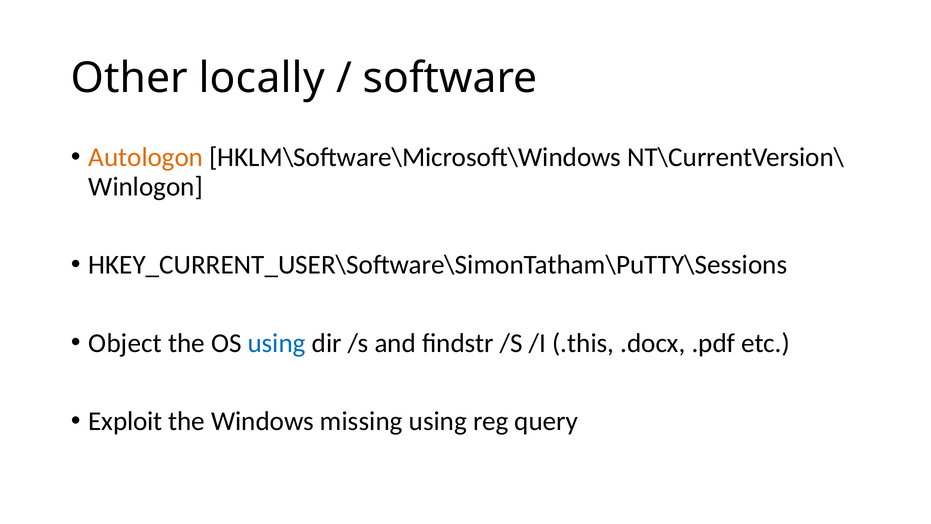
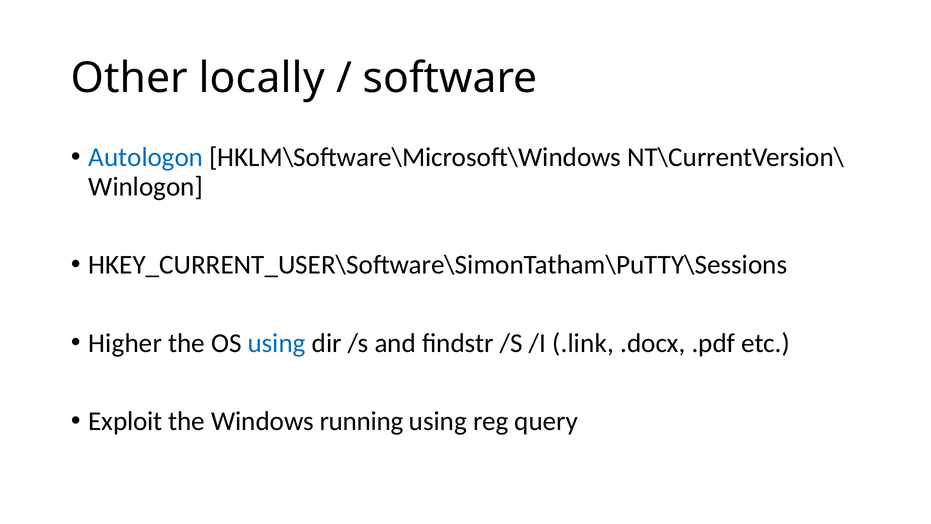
Autologon colour: orange -> blue
Object: Object -> Higher
.this: .this -> .link
missing: missing -> running
